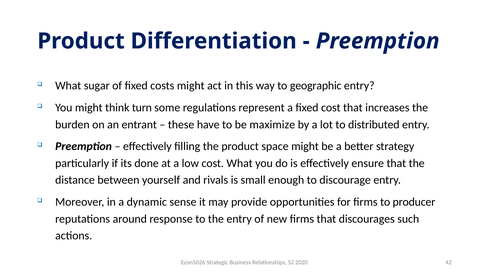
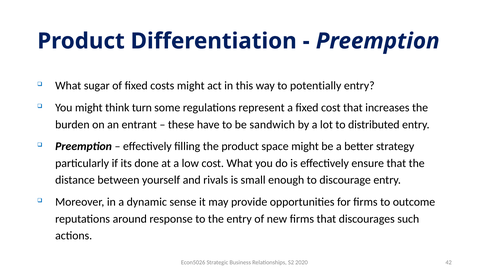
geographic: geographic -> potentially
maximize: maximize -> sandwich
producer: producer -> outcome
